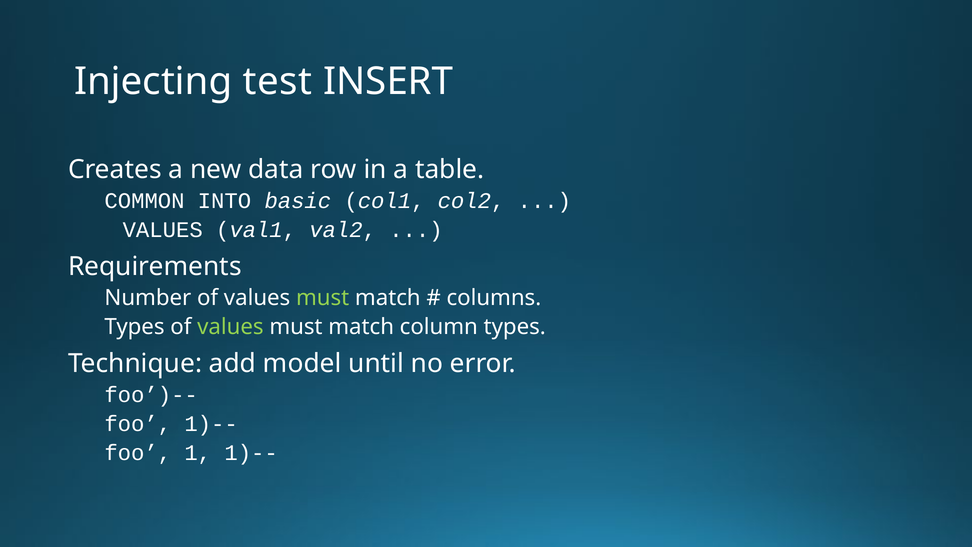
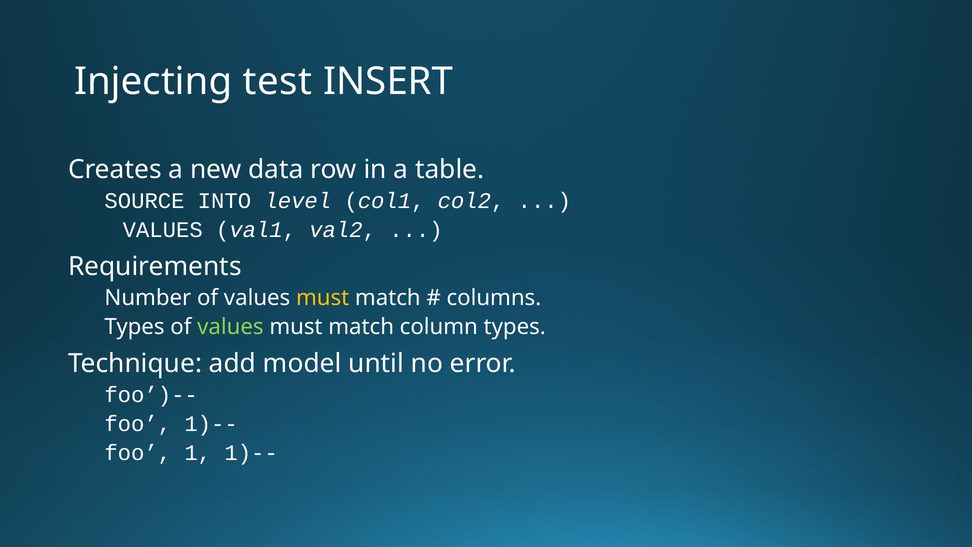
COMMON: COMMON -> SOURCE
basic: basic -> level
must at (323, 298) colour: light green -> yellow
